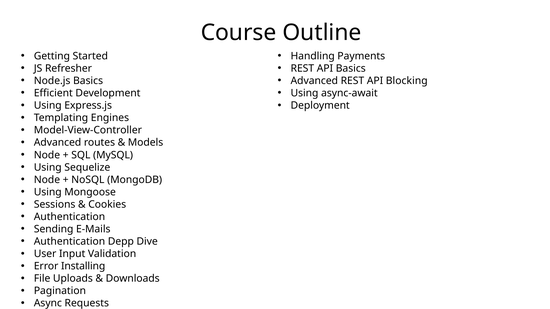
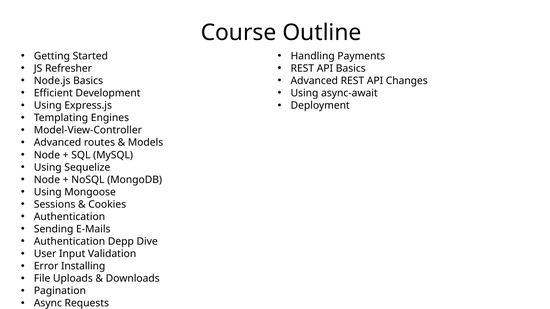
Blocking: Blocking -> Changes
